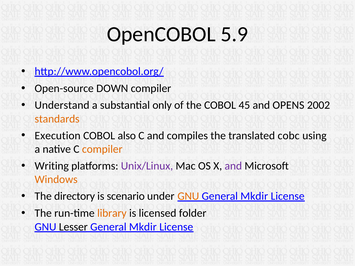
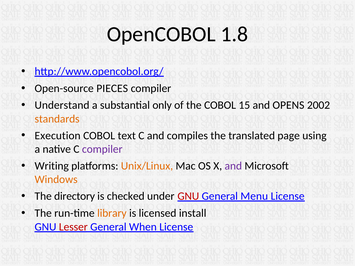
5.9: 5.9 -> 1.8
DOWN: DOWN -> PIECES
45: 45 -> 15
also: also -> text
cobc: cobc -> page
compiler at (102, 149) colour: orange -> purple
Unix/Linux colour: purple -> orange
scenario: scenario -> checked
GNU at (188, 196) colour: orange -> red
Mkdir at (254, 196): Mkdir -> Menu
folder: folder -> install
Lesser colour: black -> red
Mkdir at (143, 227): Mkdir -> When
